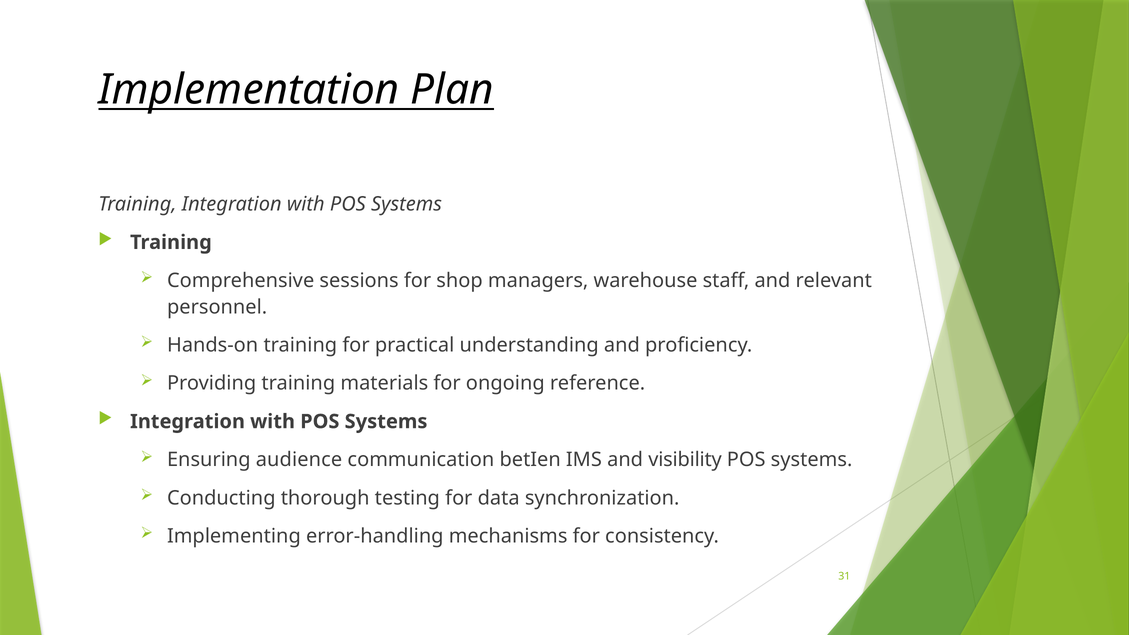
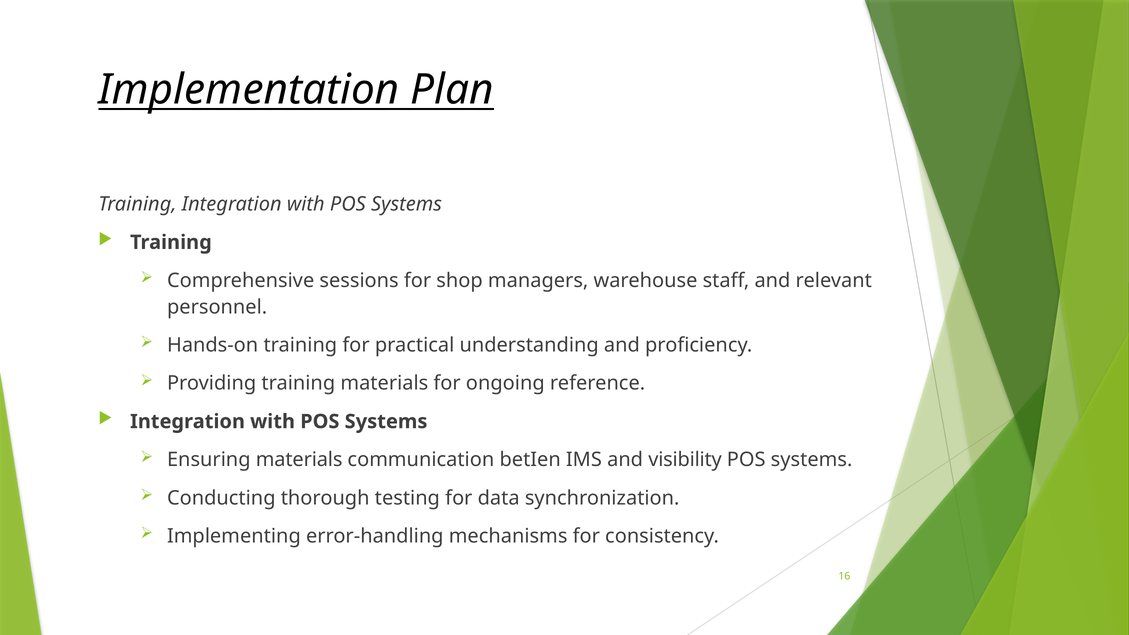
Ensuring audience: audience -> materials
31: 31 -> 16
